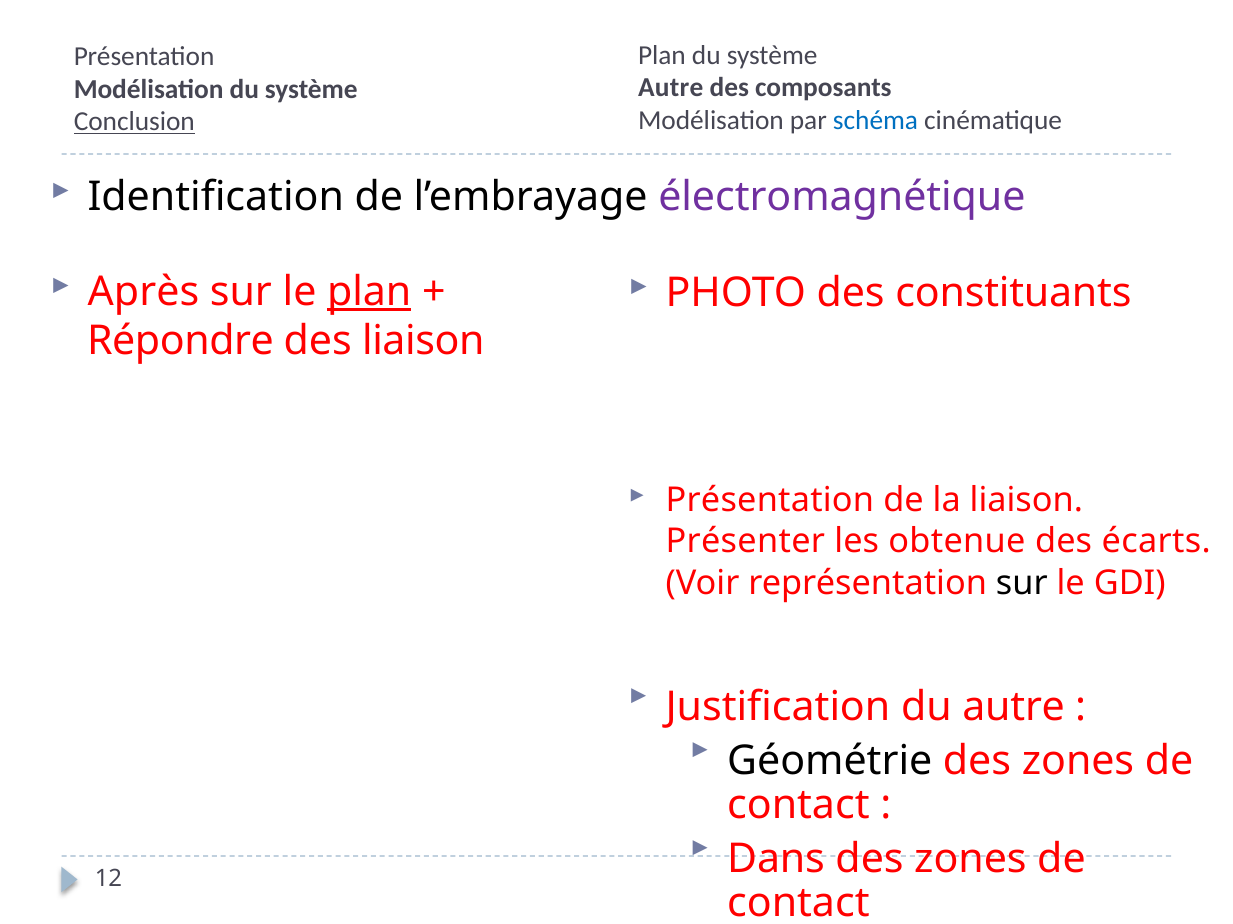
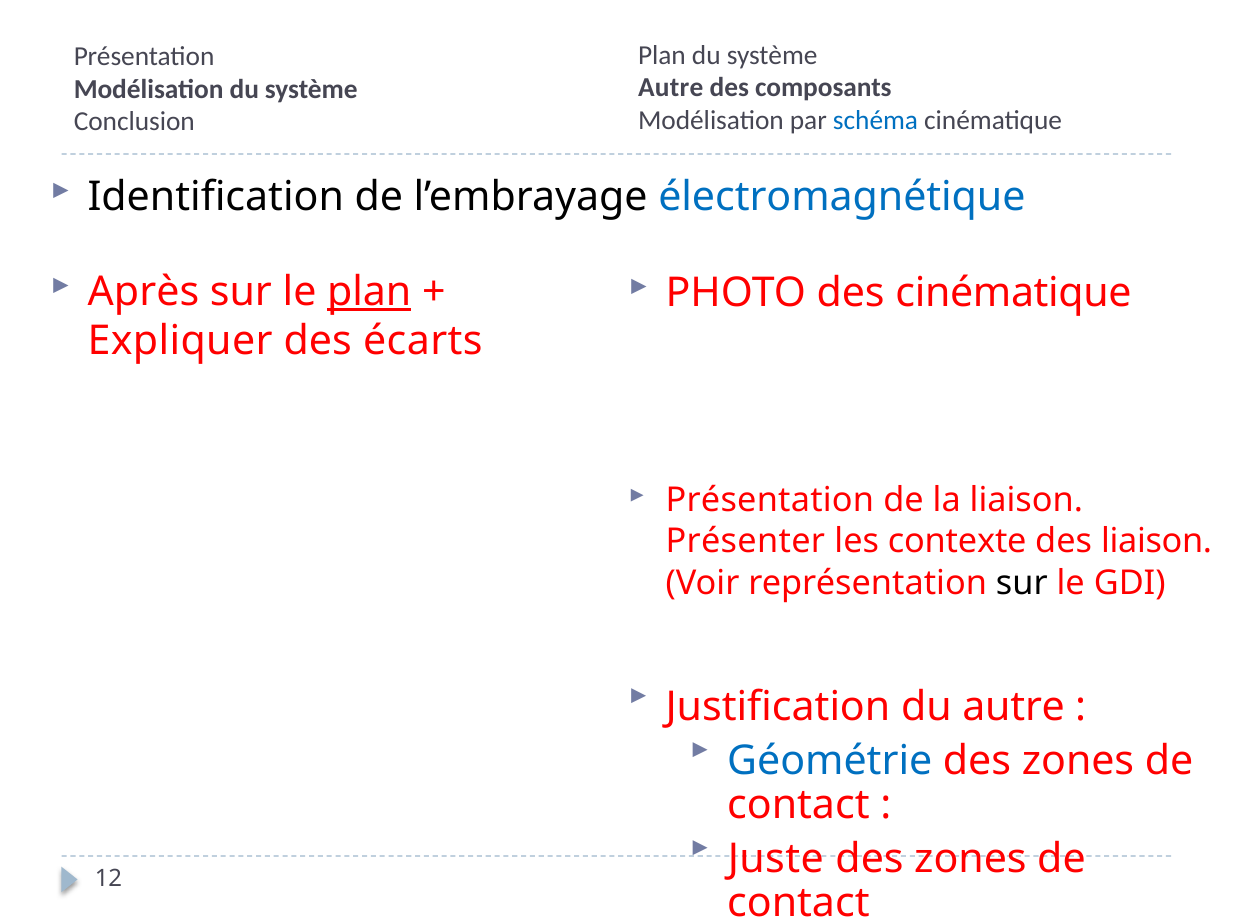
Conclusion underline: present -> none
électromagnétique colour: purple -> blue
des constituants: constituants -> cinématique
Répondre: Répondre -> Expliquer
des liaison: liaison -> écarts
obtenue: obtenue -> contexte
des écarts: écarts -> liaison
Géométrie colour: black -> blue
Dans: Dans -> Juste
